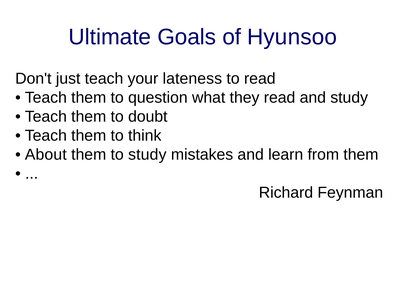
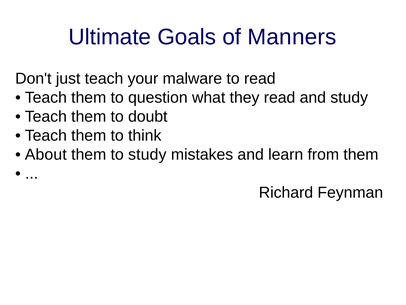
Hyunsoo: Hyunsoo -> Manners
lateness: lateness -> malware
